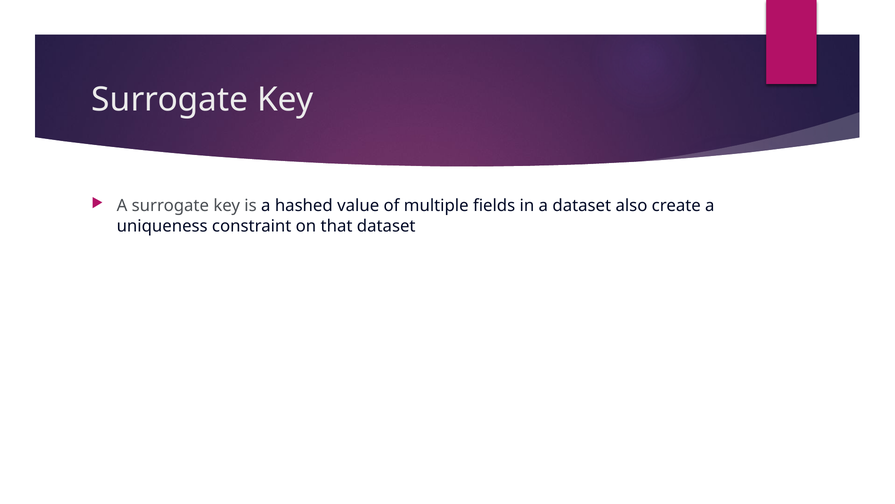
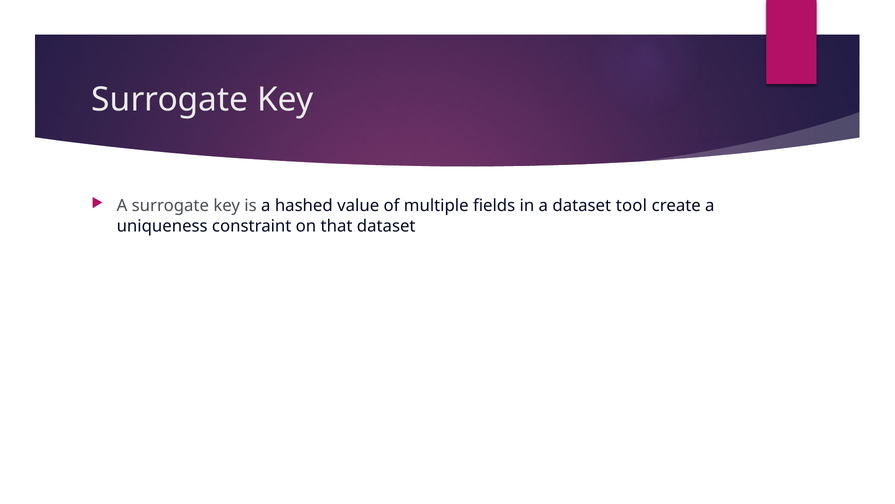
also: also -> tool
